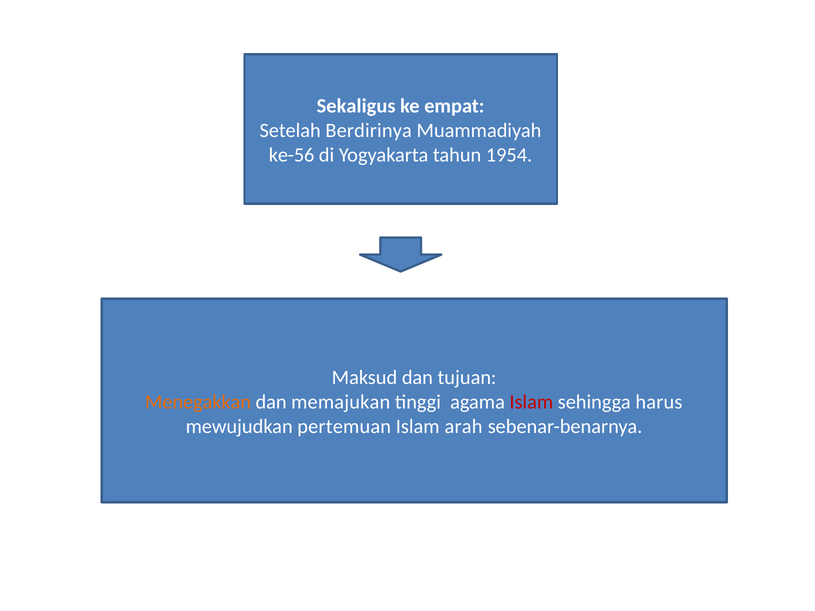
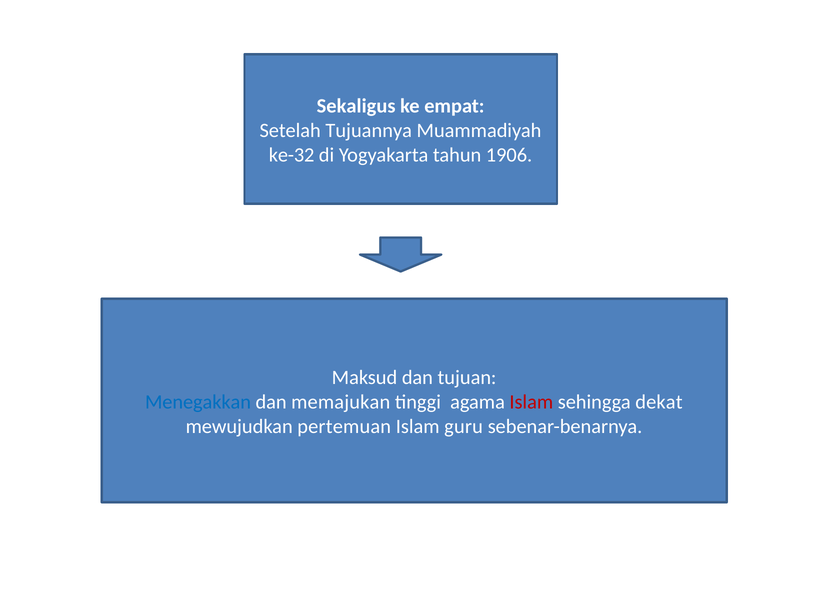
Berdirinya: Berdirinya -> Tujuannya
ke-56: ke-56 -> ke-32
1954: 1954 -> 1906
Menegakkan colour: orange -> blue
harus: harus -> dekat
arah: arah -> guru
